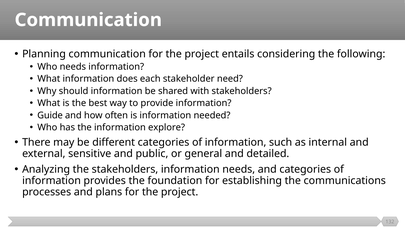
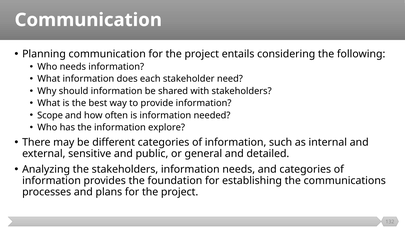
Guide: Guide -> Scope
